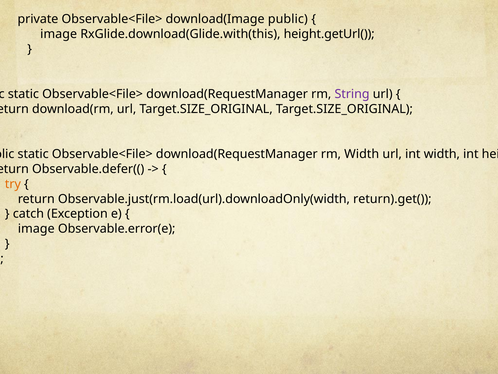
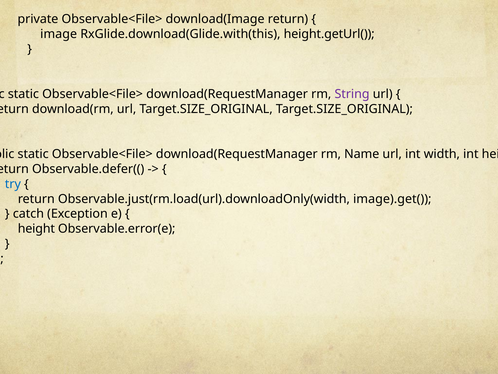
download(Image public: public -> return
rm Width: Width -> Name
try colour: orange -> blue
return).get(: return).get( -> image).get(
image at (36, 229): image -> height
